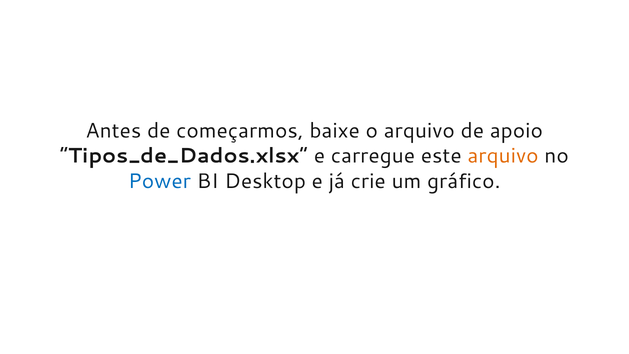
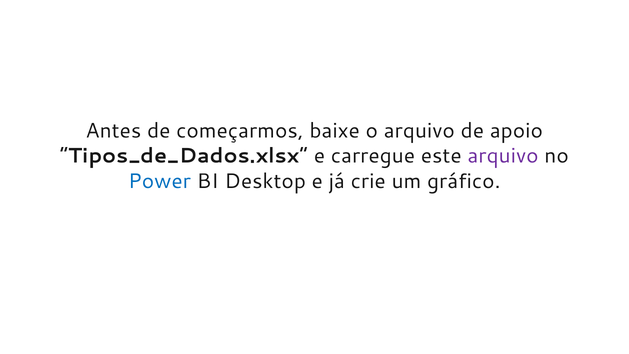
arquivo at (503, 156) colour: orange -> purple
